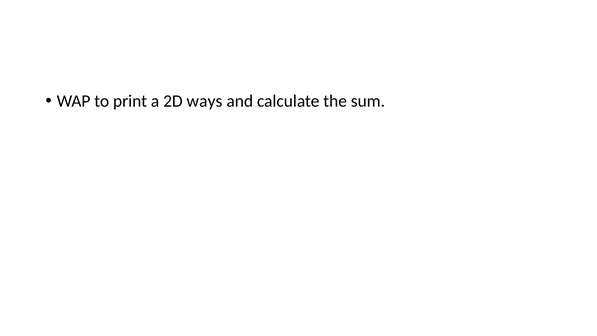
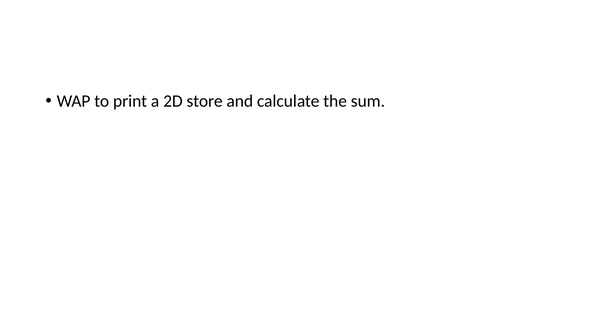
ways: ways -> store
